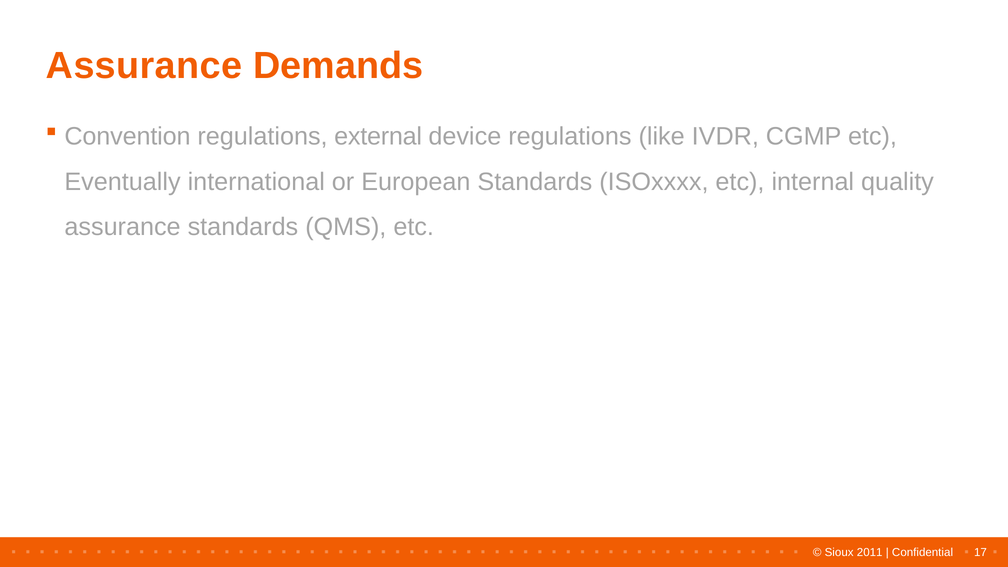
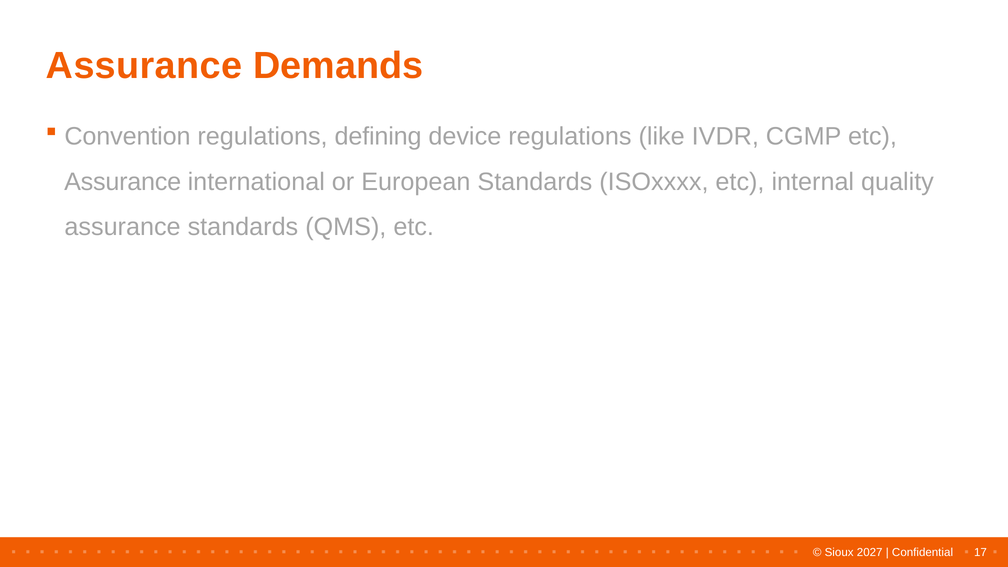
external: external -> defining
Eventually at (123, 182): Eventually -> Assurance
2011: 2011 -> 2027
